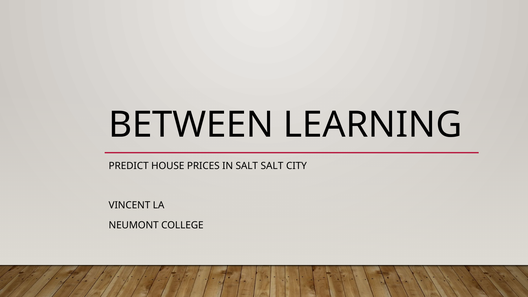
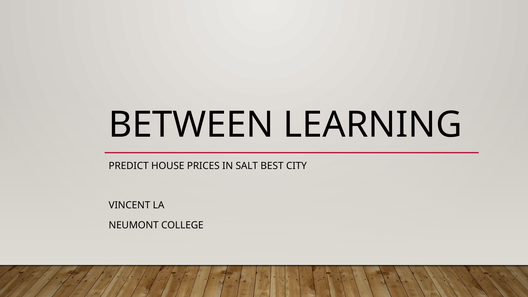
SALT SALT: SALT -> BEST
